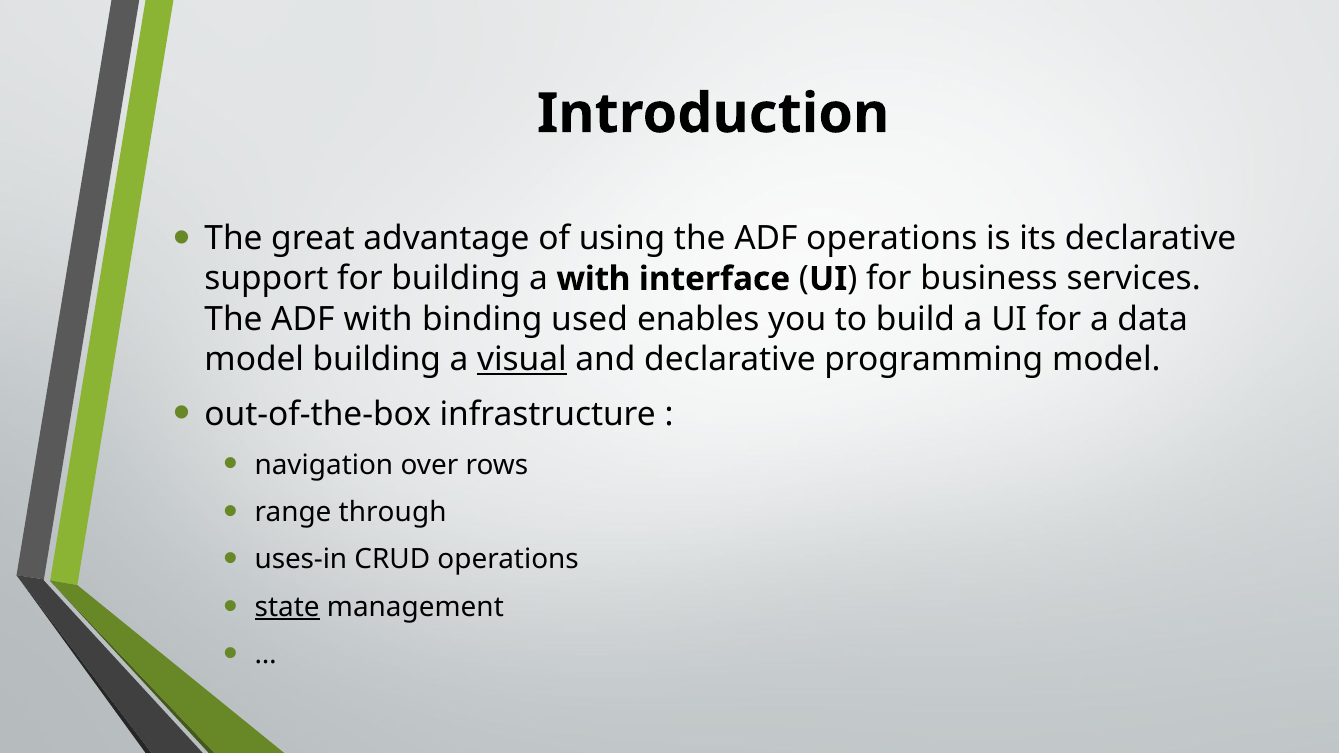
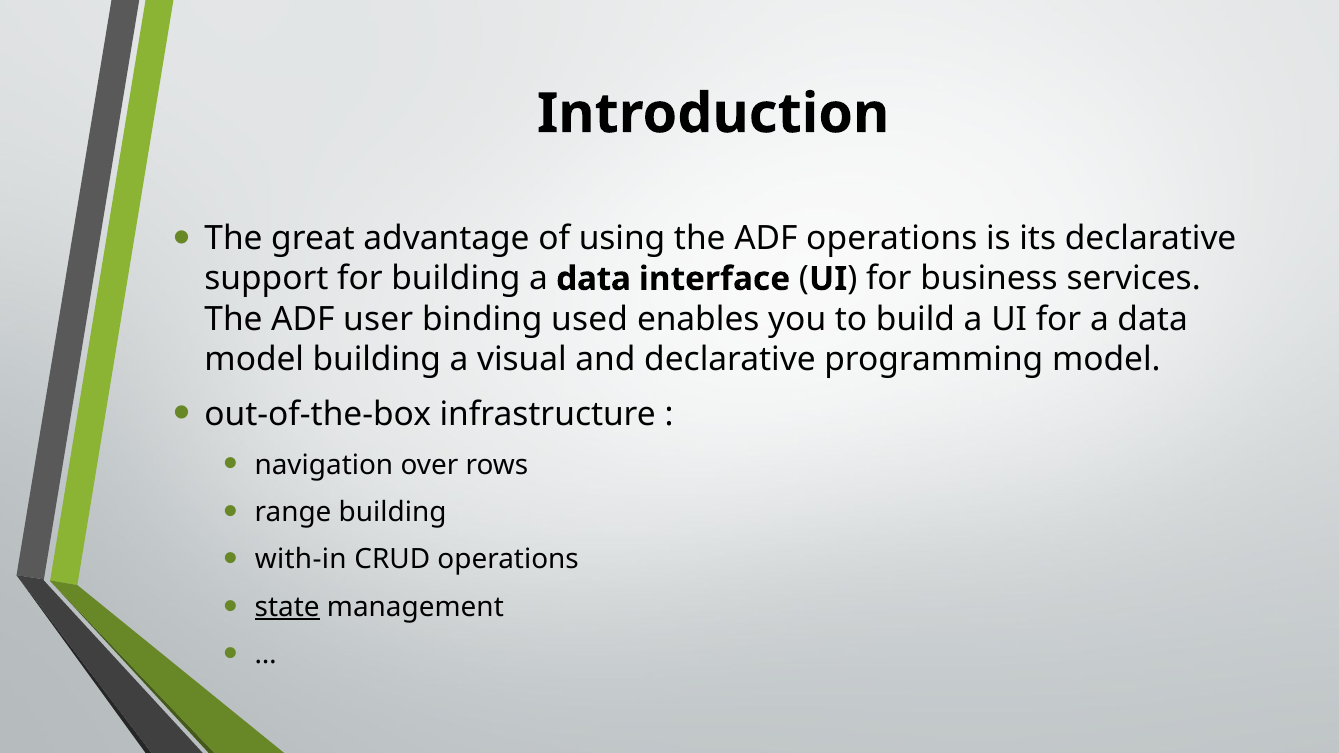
building a with: with -> data
ADF with: with -> user
visual underline: present -> none
range through: through -> building
uses-in: uses-in -> with-in
